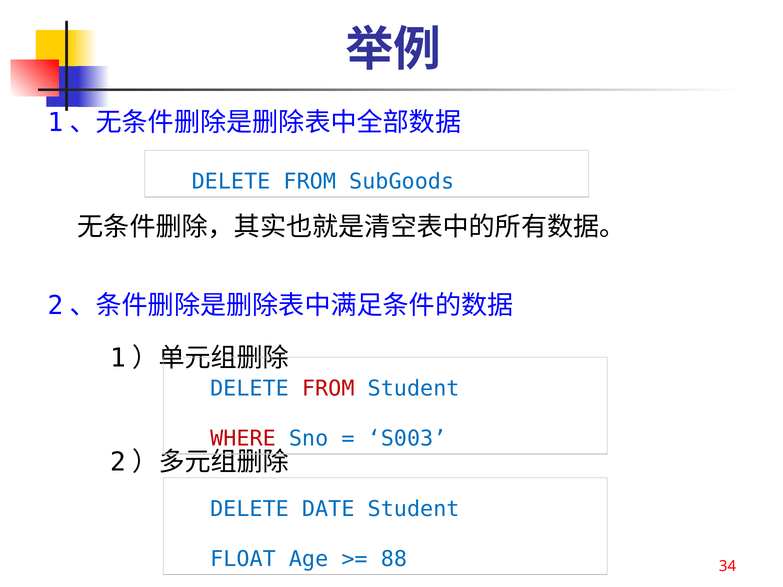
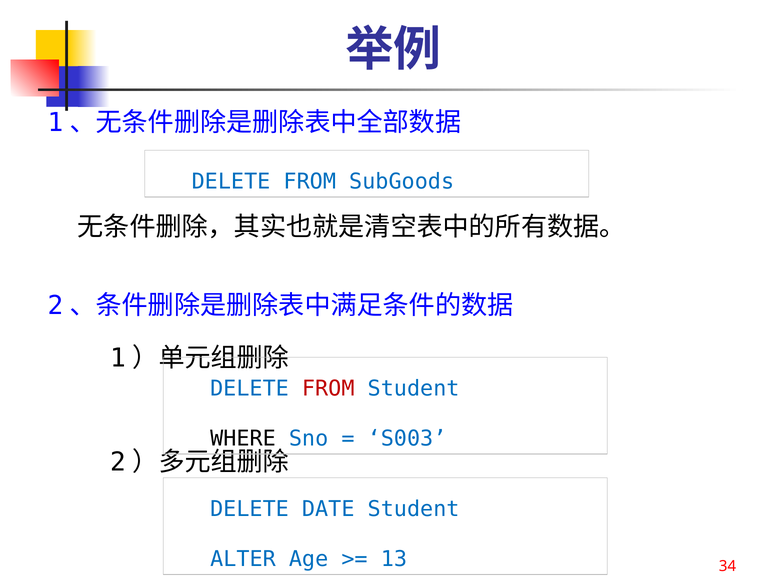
WHERE colour: red -> black
FLOAT: FLOAT -> ALTER
88: 88 -> 13
